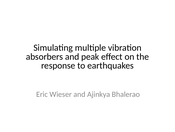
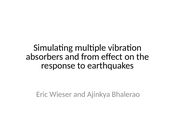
peak: peak -> from
